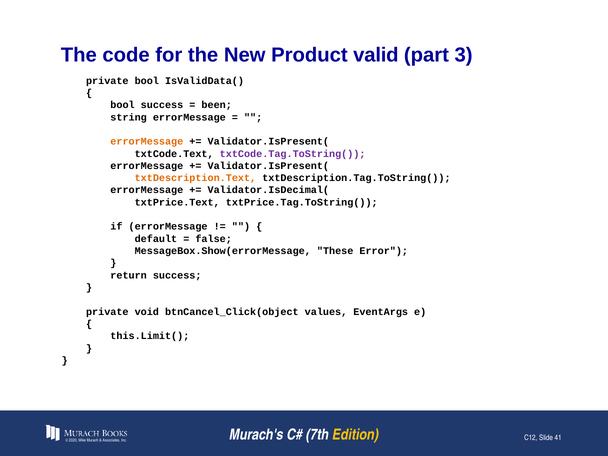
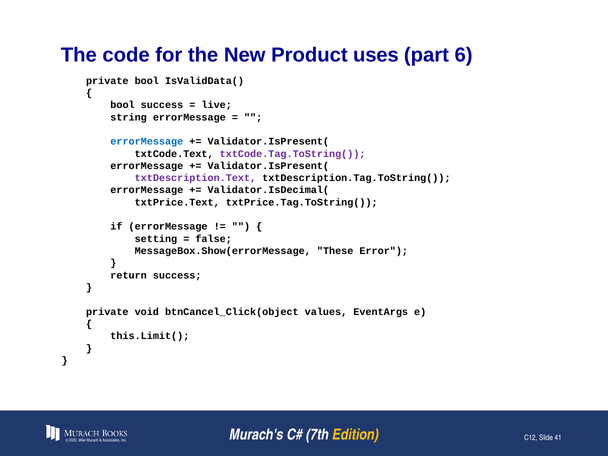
valid: valid -> uses
3: 3 -> 6
been: been -> live
errorMessage at (147, 142) colour: orange -> blue
txtDescription.Text colour: orange -> purple
default: default -> setting
